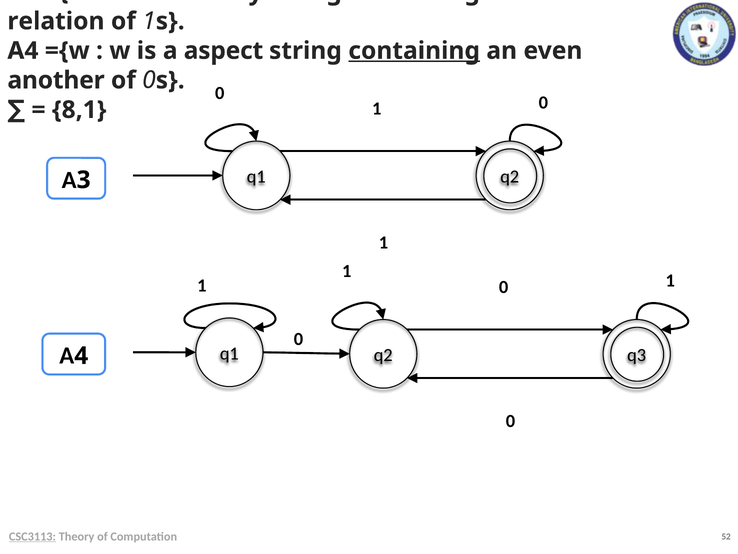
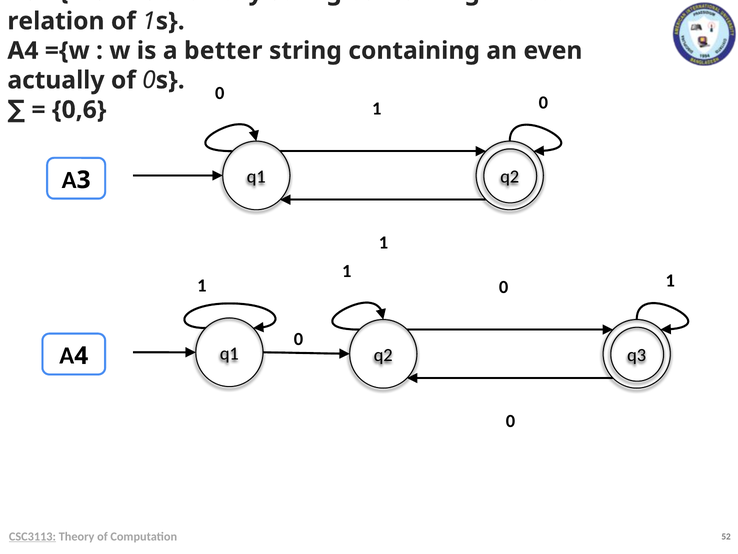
aspect: aspect -> better
containing at (414, 51) underline: present -> none
another: another -> actually
8,1: 8,1 -> 0,6
